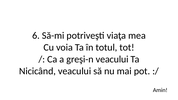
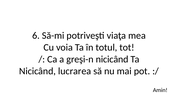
greşi-n veacului: veacului -> nicicând
Nicicând veacului: veacului -> lucrarea
